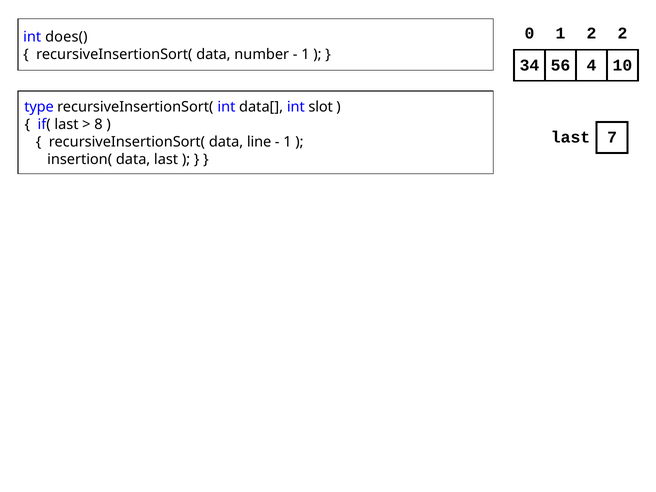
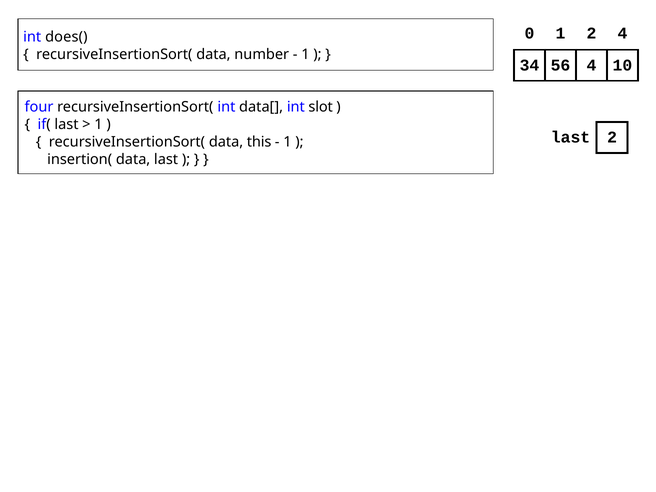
2 2: 2 -> 4
type: type -> four
8 at (99, 125): 8 -> 1
last 7: 7 -> 2
line: line -> this
